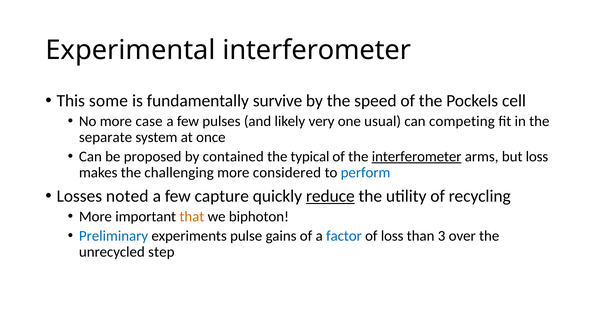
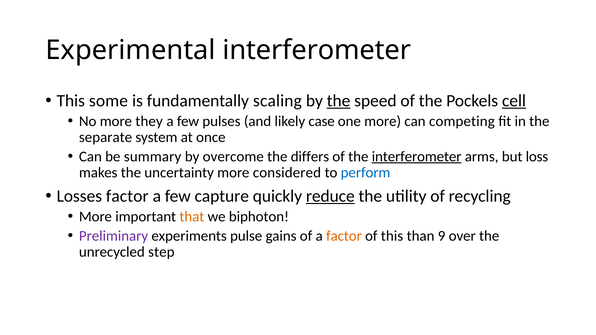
survive: survive -> scaling
the at (339, 101) underline: none -> present
cell underline: none -> present
case: case -> they
very: very -> case
one usual: usual -> more
proposed: proposed -> summary
contained: contained -> overcome
typical: typical -> differs
challenging: challenging -> uncertainty
Losses noted: noted -> factor
Preliminary colour: blue -> purple
factor at (344, 236) colour: blue -> orange
of loss: loss -> this
3: 3 -> 9
